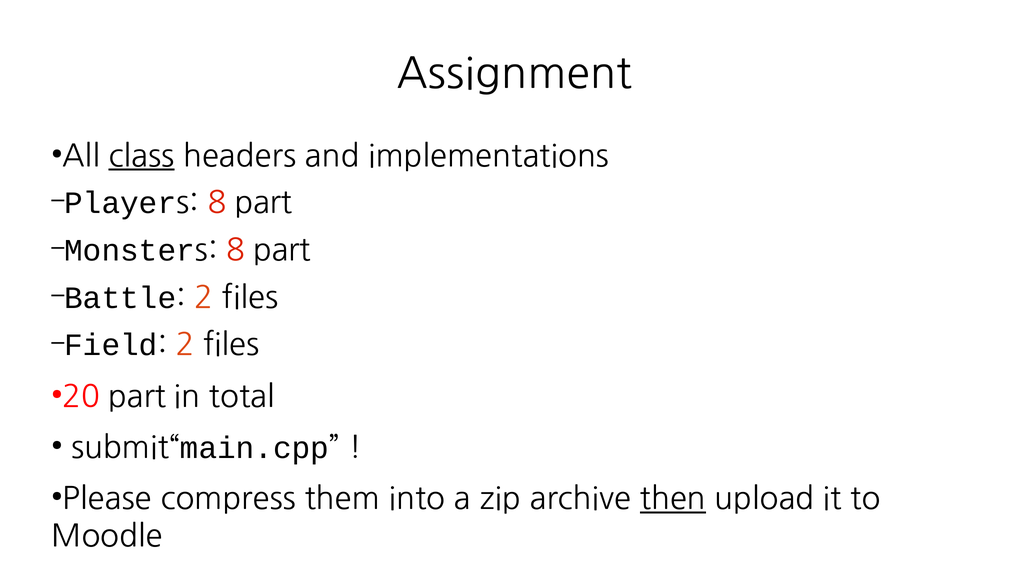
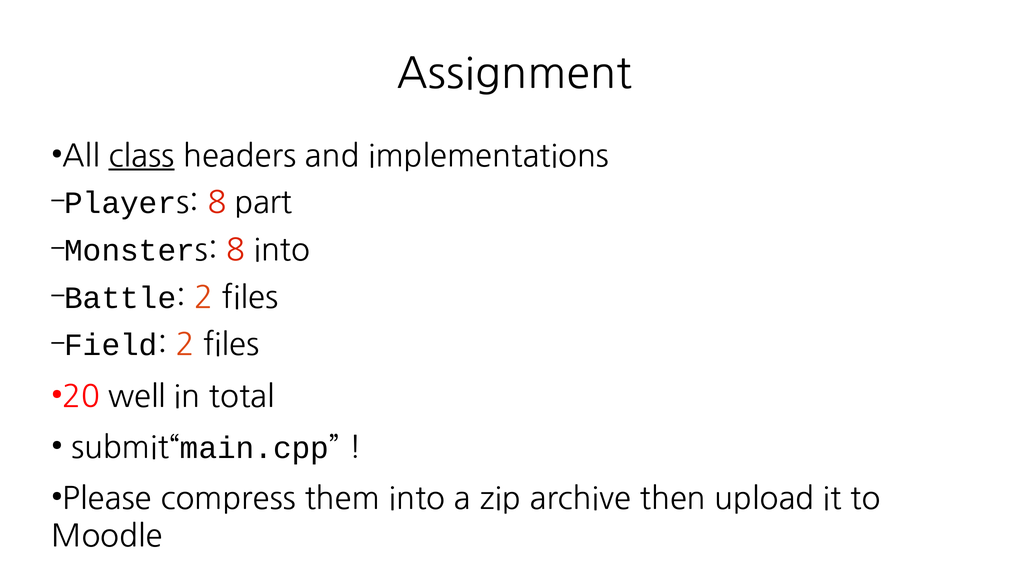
part at (282, 250): part -> into
20 part: part -> well
then underline: present -> none
